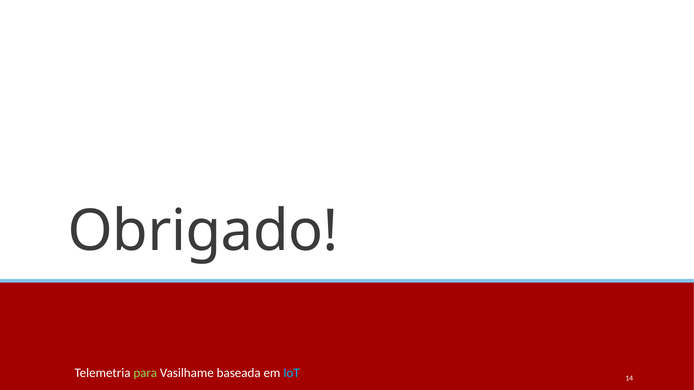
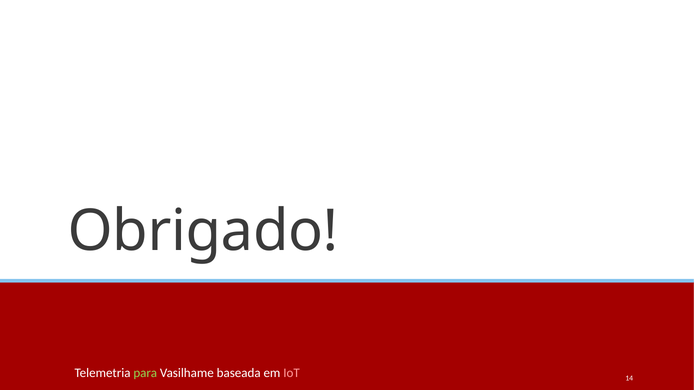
IoT at (292, 374) colour: light blue -> pink
